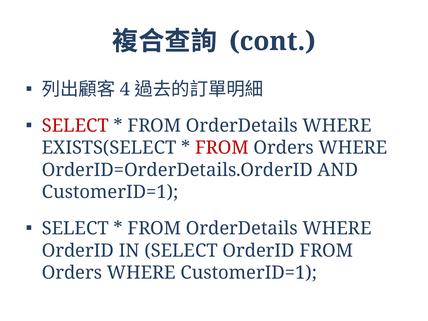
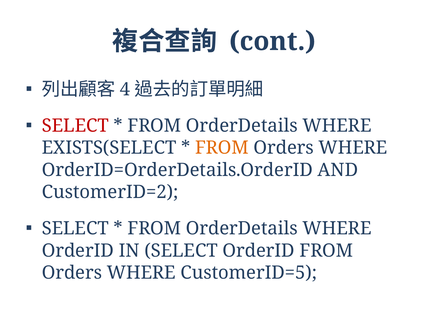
FROM at (222, 148) colour: red -> orange
CustomerID=1 at (110, 192): CustomerID=1 -> CustomerID=2
WHERE CustomerID=1: CustomerID=1 -> CustomerID=5
